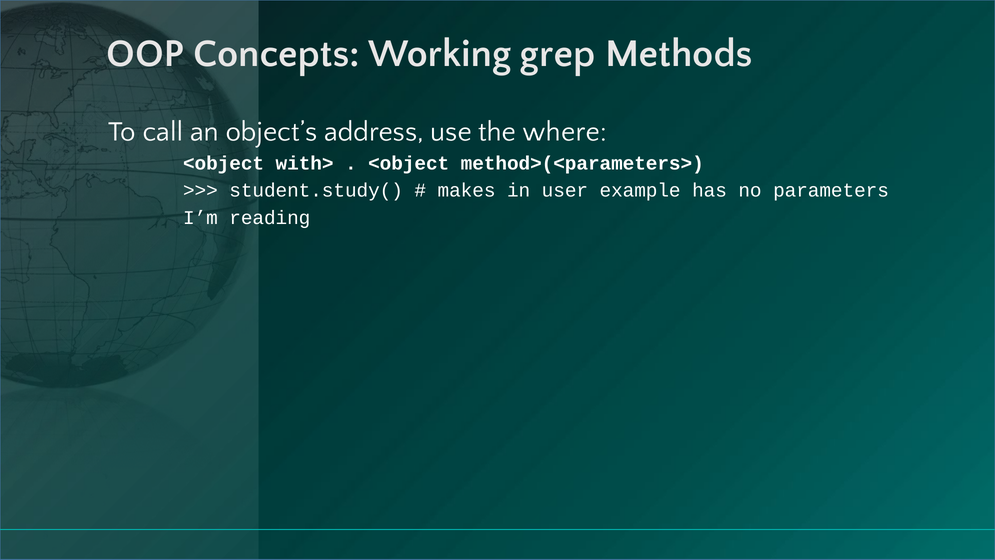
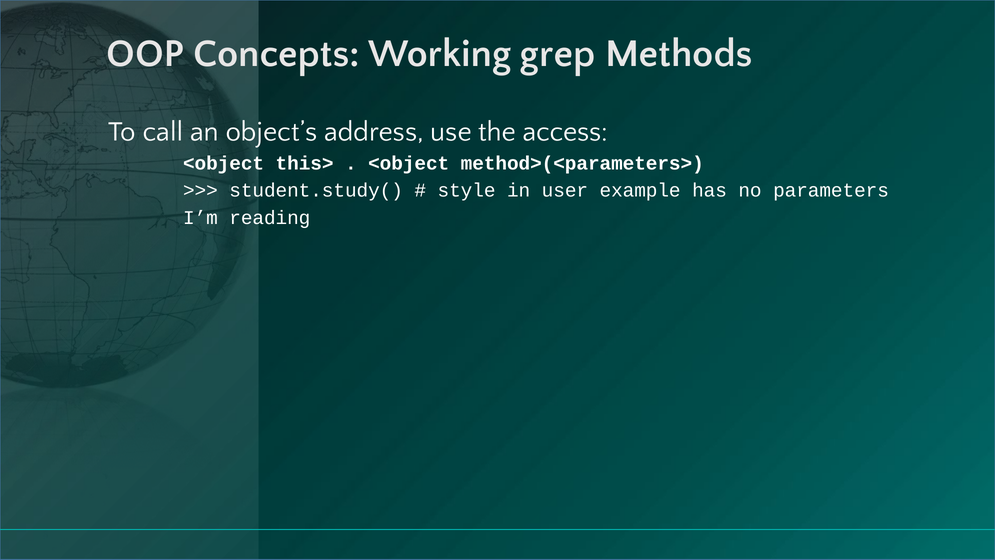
where: where -> access
with>: with> -> this>
makes: makes -> style
